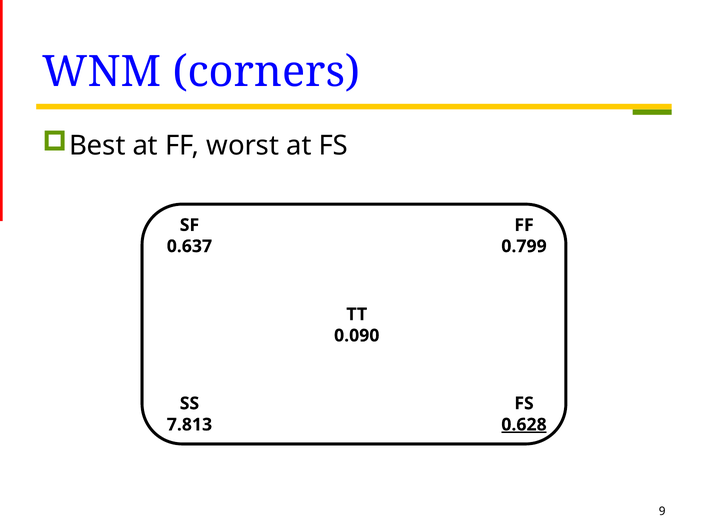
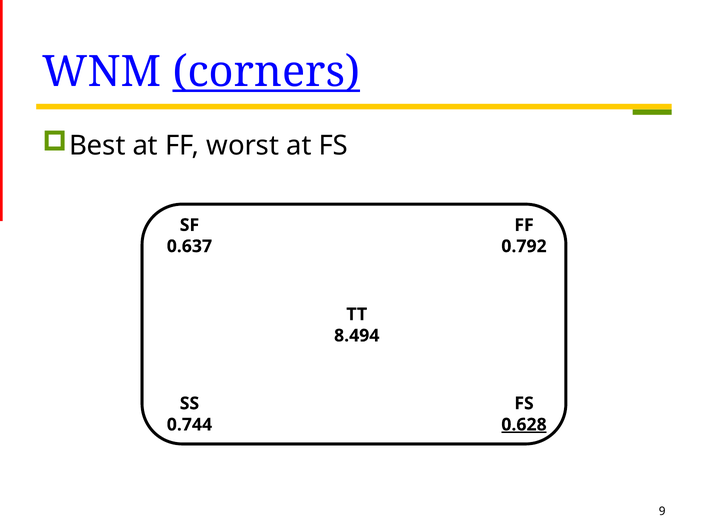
corners underline: none -> present
0.799: 0.799 -> 0.792
0.090: 0.090 -> 8.494
7.813: 7.813 -> 0.744
